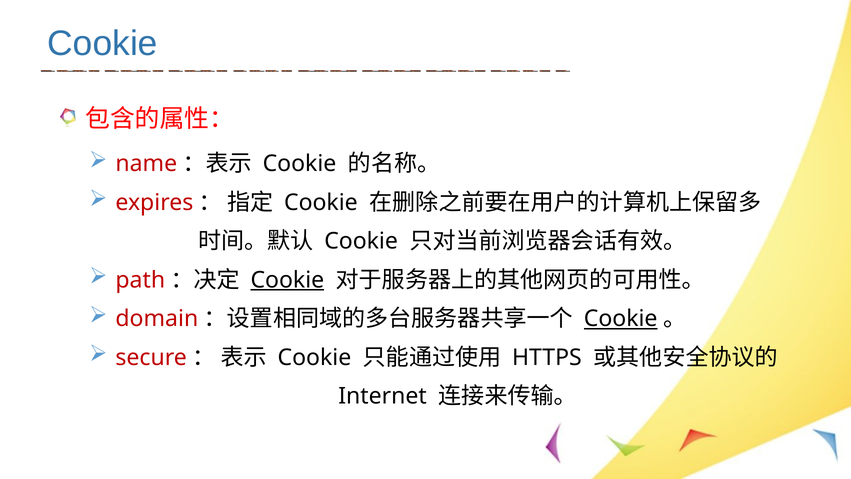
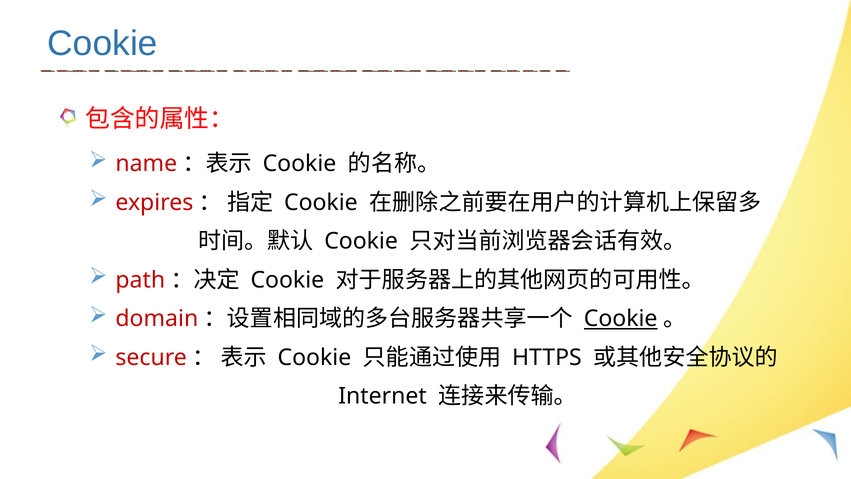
Cookie at (287, 280) underline: present -> none
